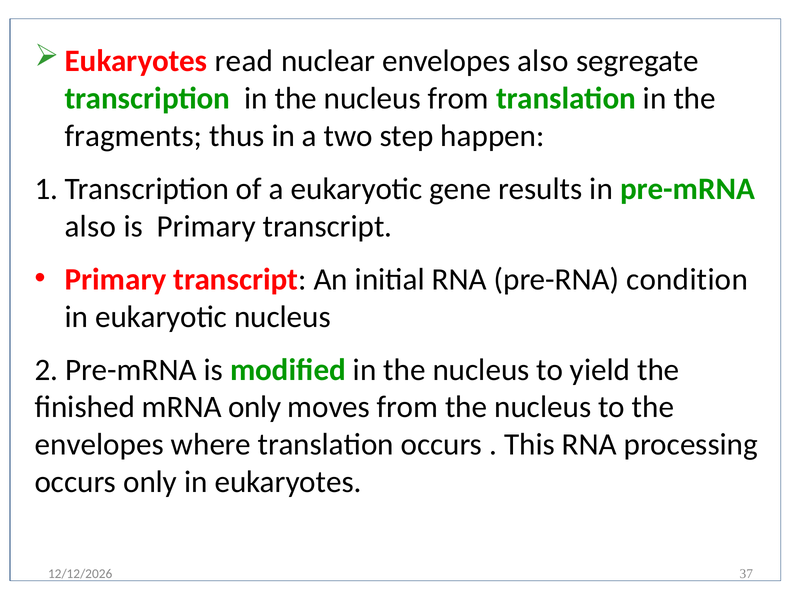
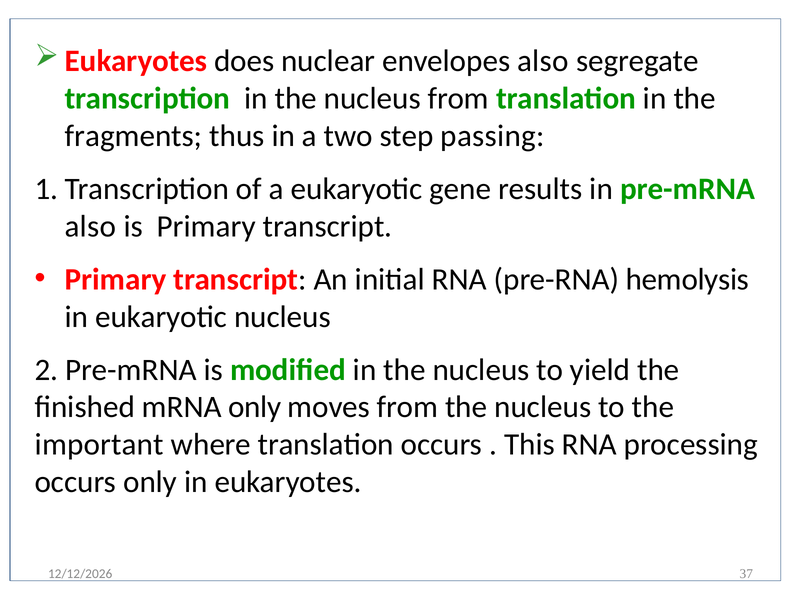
read: read -> does
happen: happen -> passing
condition: condition -> hemolysis
envelopes at (99, 444): envelopes -> important
